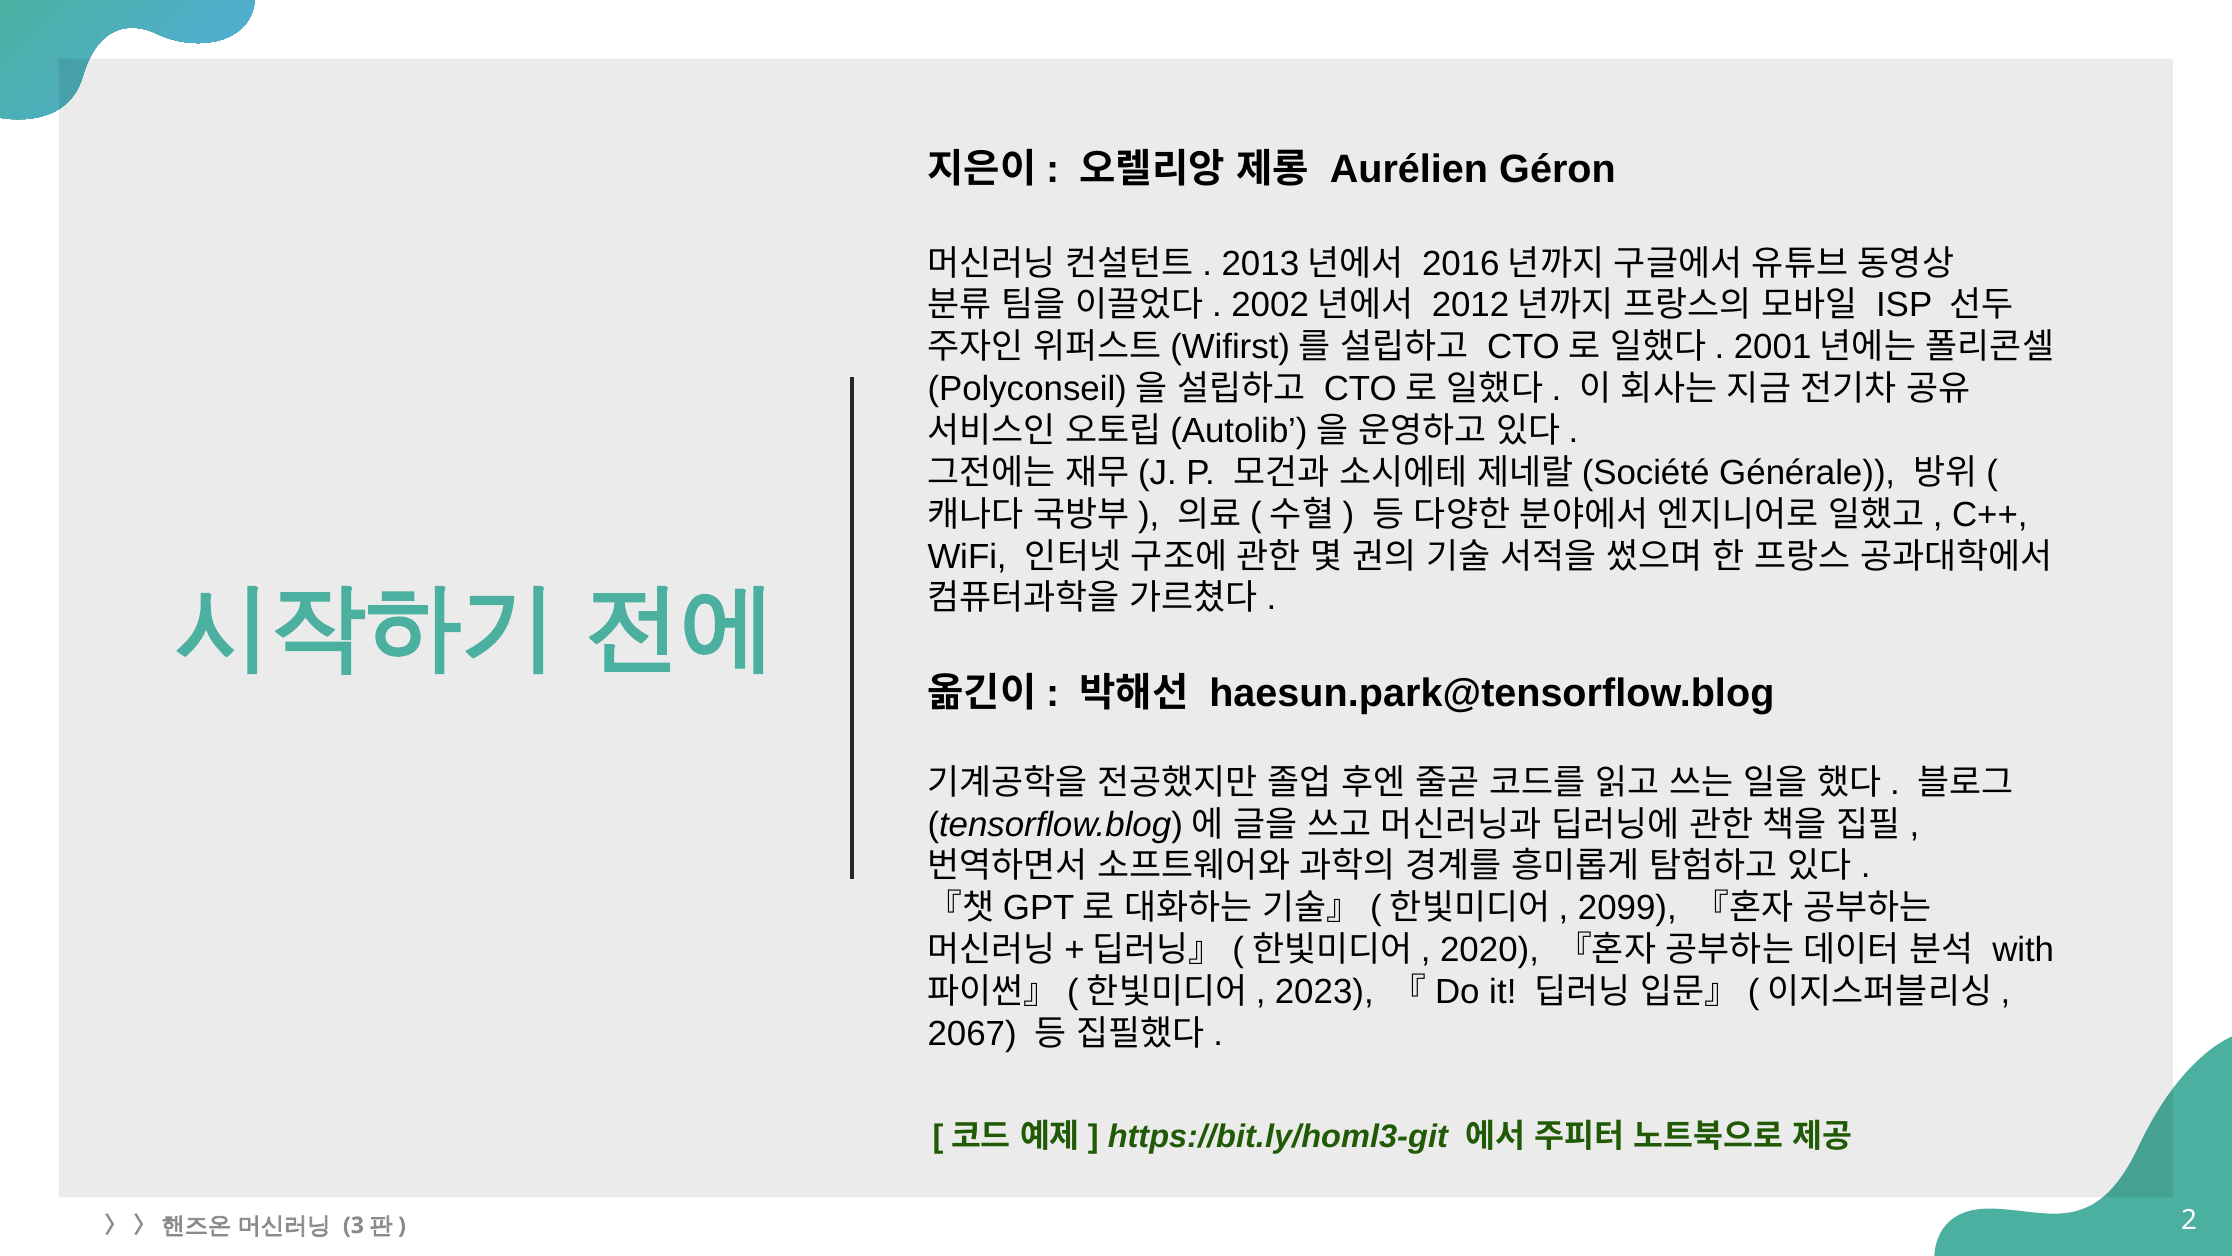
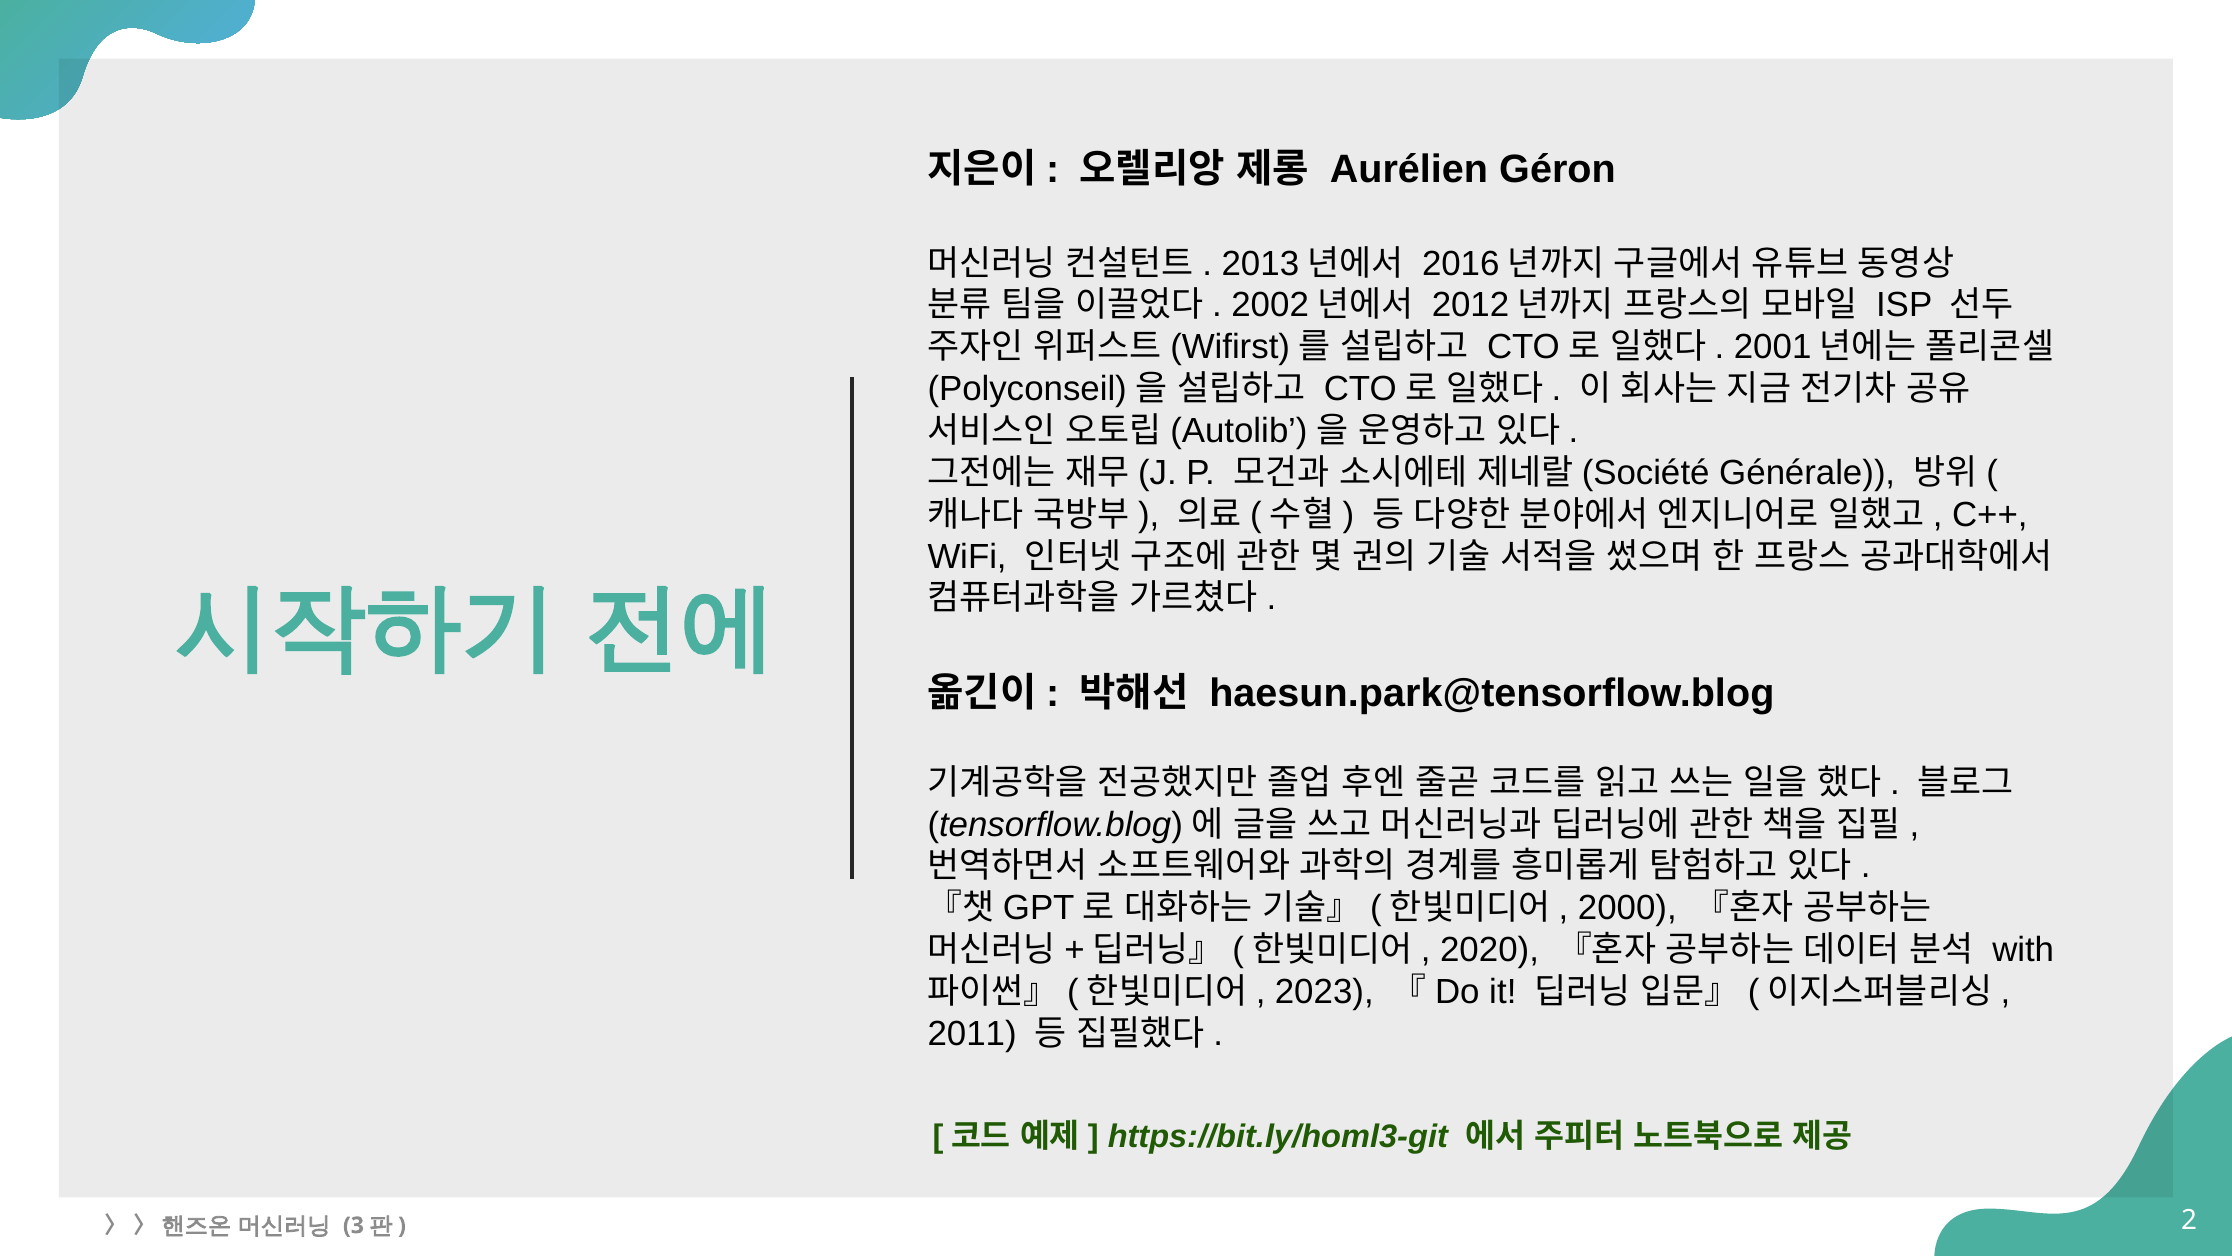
2099: 2099 -> 2000
2067: 2067 -> 2011
